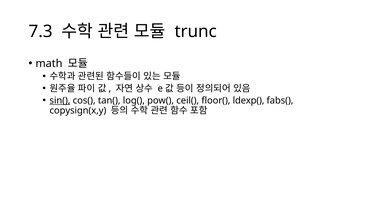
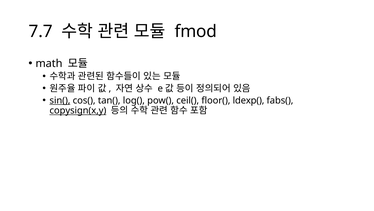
7.3: 7.3 -> 7.7
trunc: trunc -> fmod
copysign(x,y underline: none -> present
